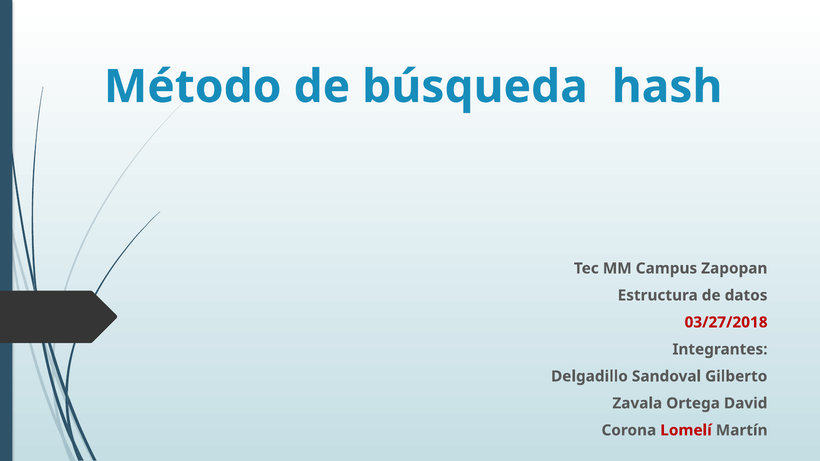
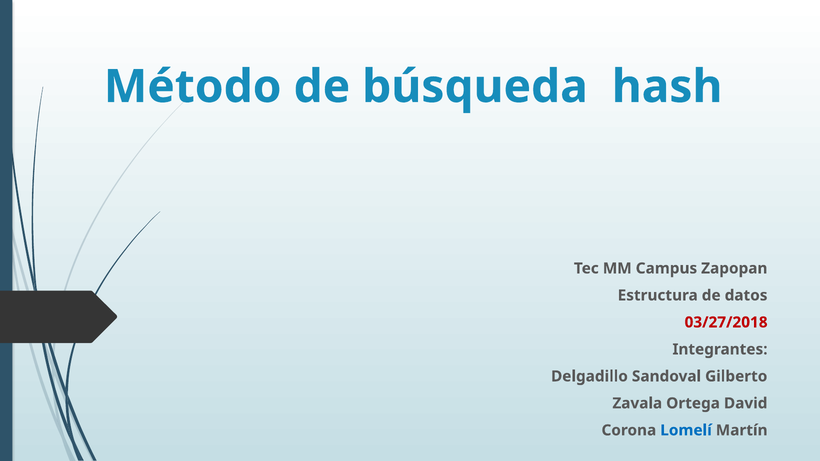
Lomelí colour: red -> blue
